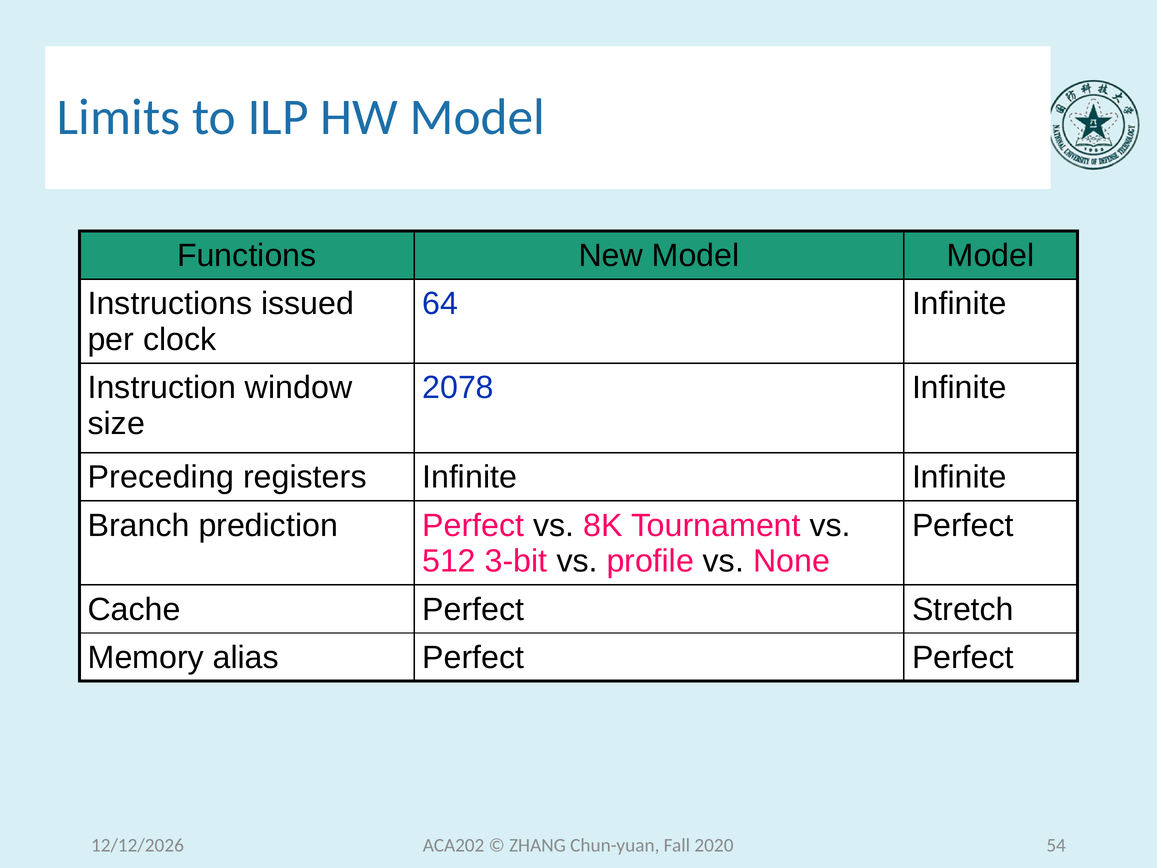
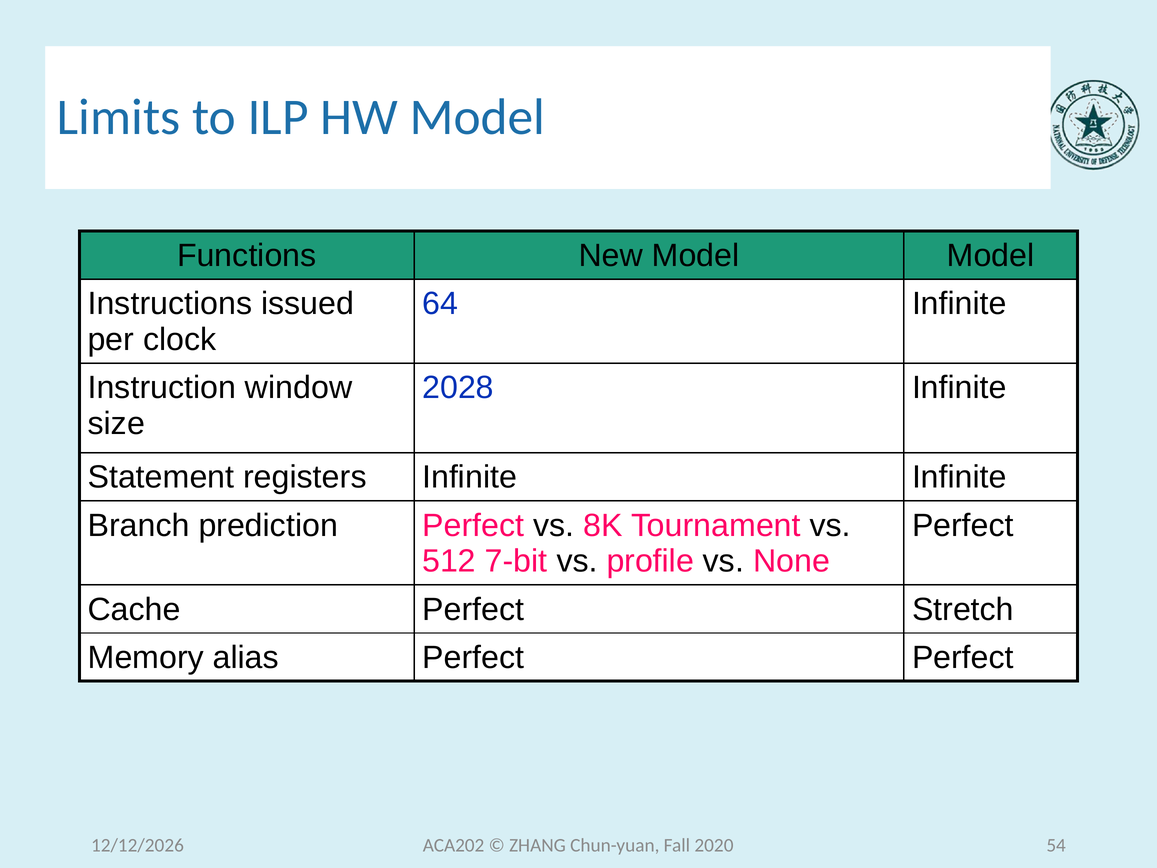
2078: 2078 -> 2028
Preceding: Preceding -> Statement
3-bit: 3-bit -> 7-bit
